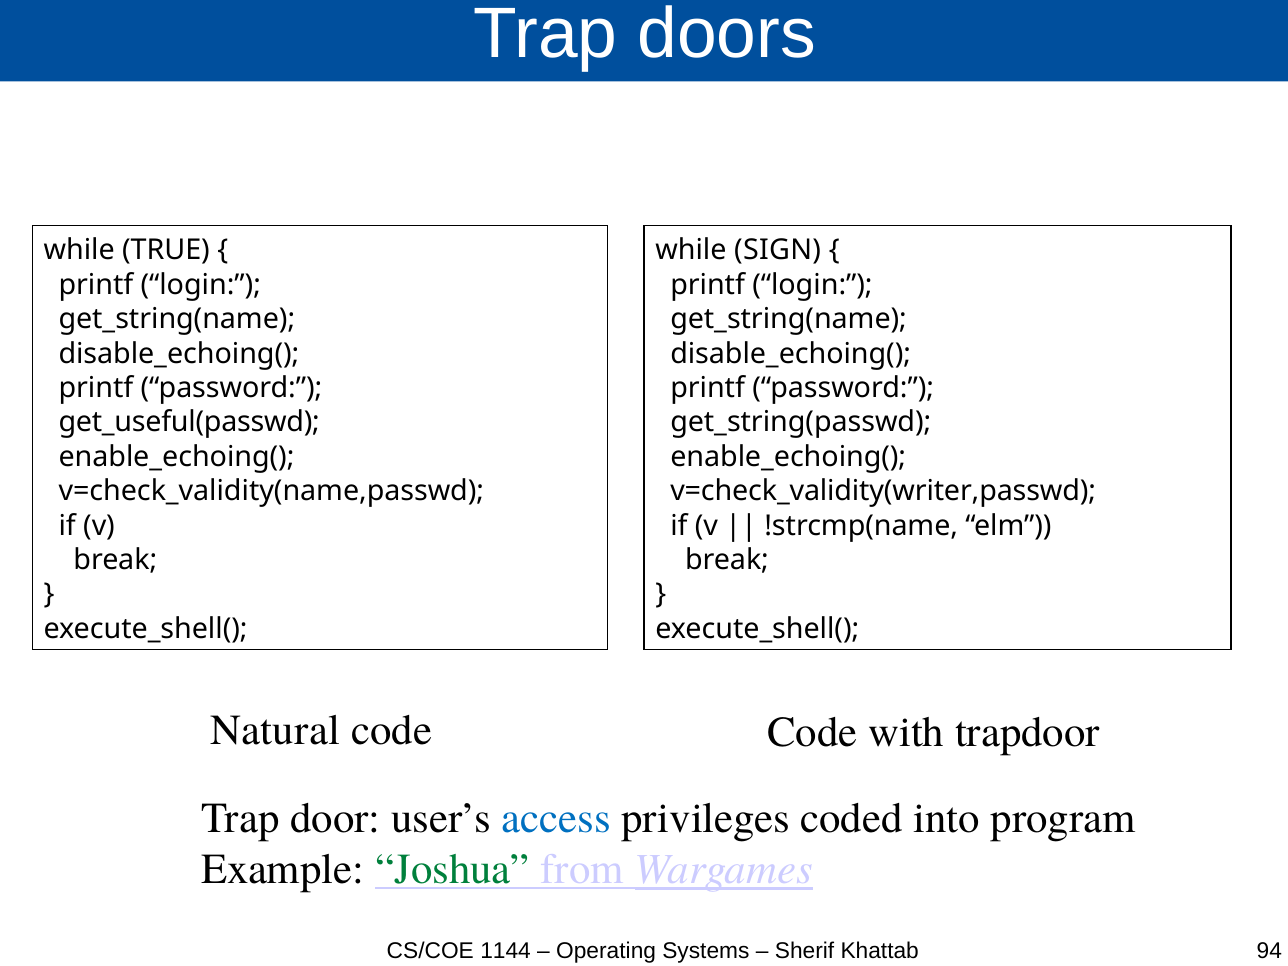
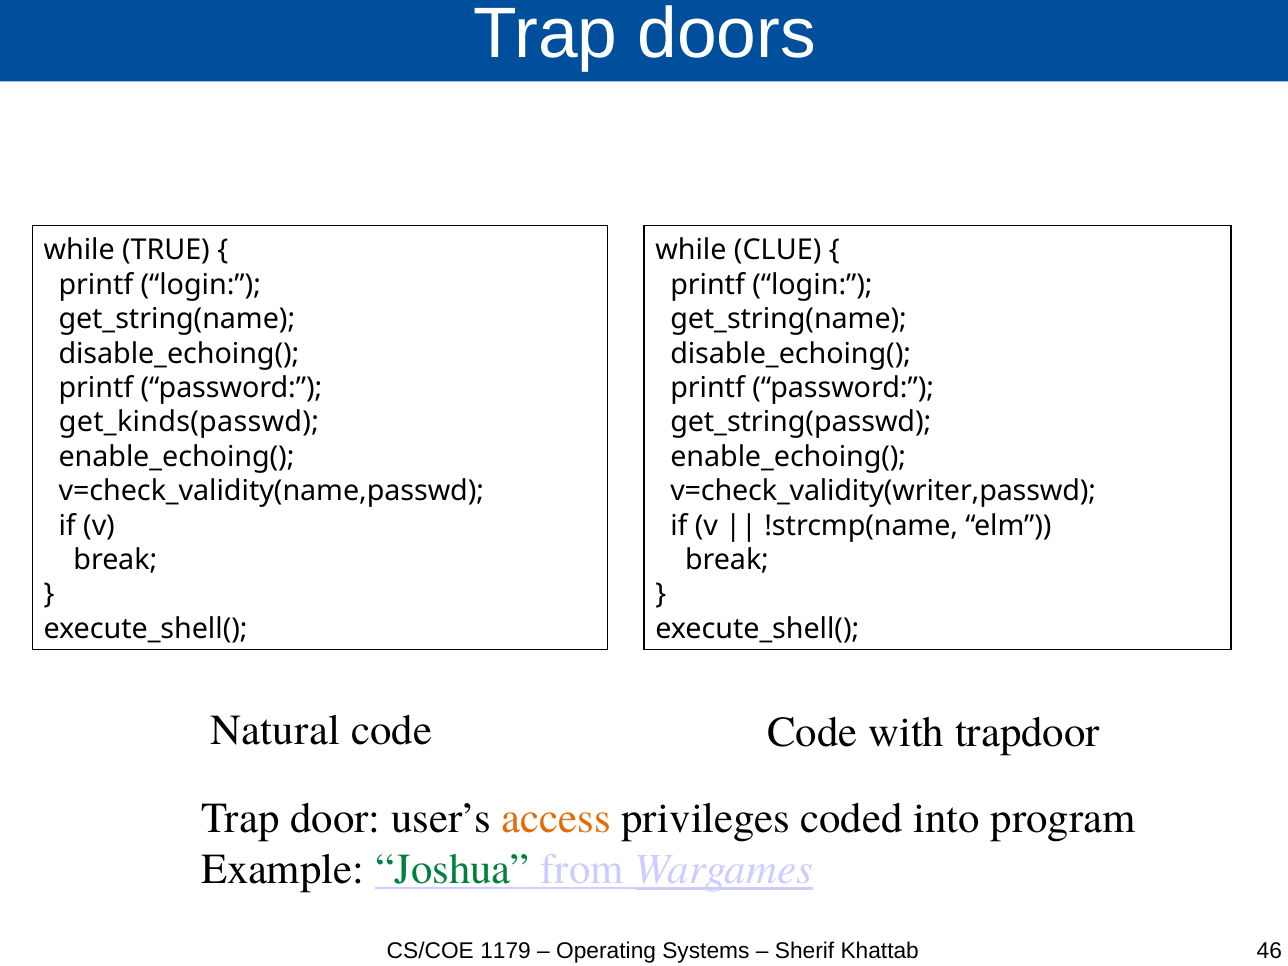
SIGN: SIGN -> CLUE
get_useful(passwd: get_useful(passwd -> get_kinds(passwd
access colour: blue -> orange
1144: 1144 -> 1179
94: 94 -> 46
